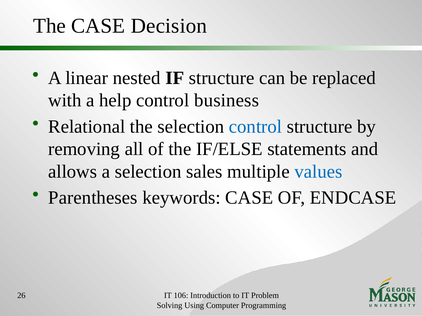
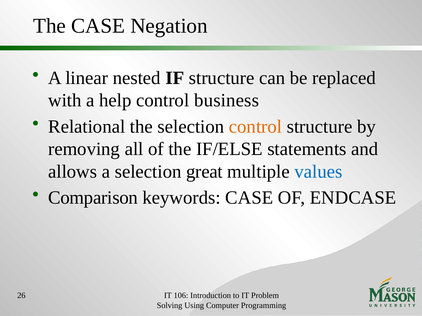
Decision: Decision -> Negation
control at (256, 127) colour: blue -> orange
sales: sales -> great
Parentheses: Parentheses -> Comparison
